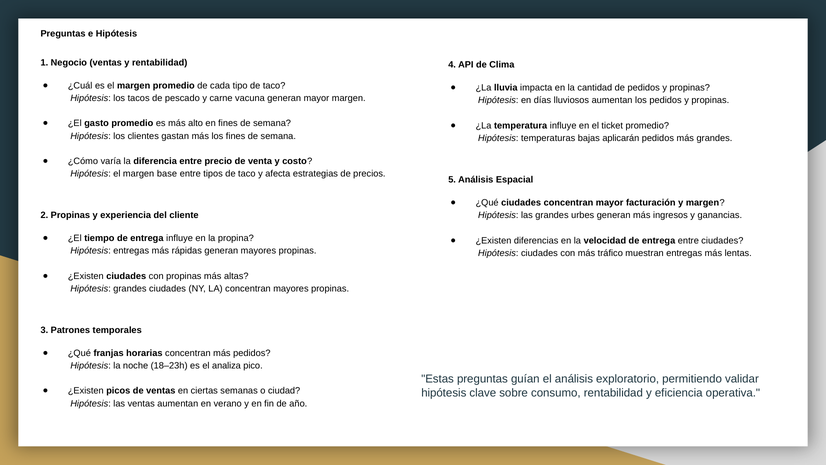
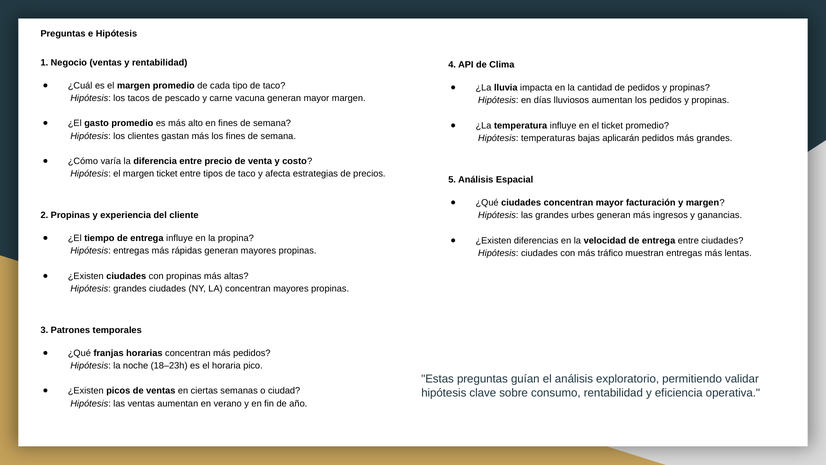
margen base: base -> ticket
analiza: analiza -> horaria
